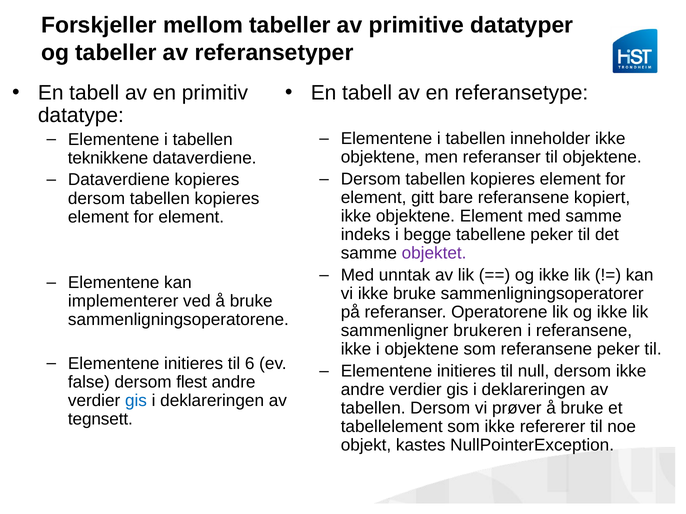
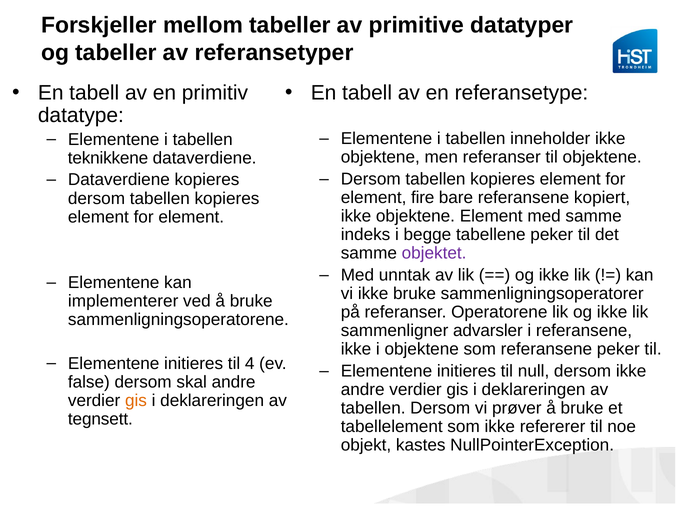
gitt: gitt -> fire
brukeren: brukeren -> advarsler
6: 6 -> 4
flest: flest -> skal
gis at (136, 401) colour: blue -> orange
